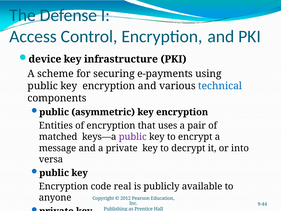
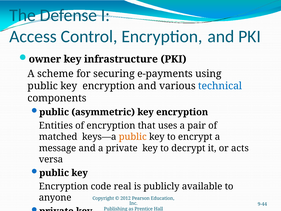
device at (45, 59): device -> owner
public at (133, 137) colour: purple -> orange
into: into -> acts
